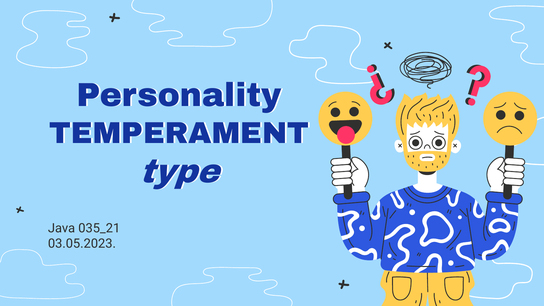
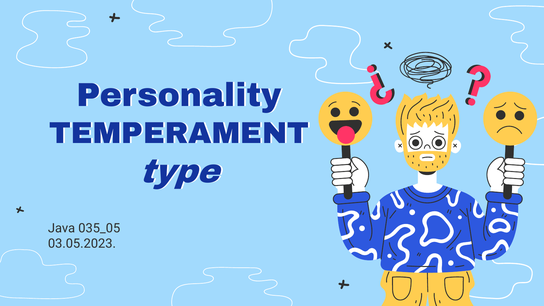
035_21: 035_21 -> 035_05
